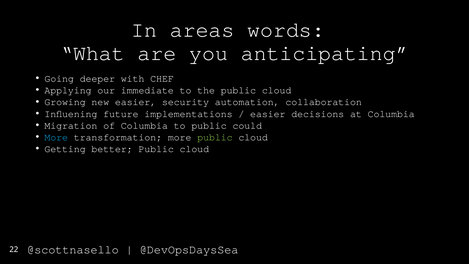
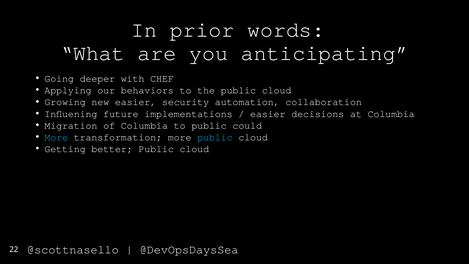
areas: areas -> prior
immediate: immediate -> behaviors
public at (215, 137) colour: light green -> light blue
